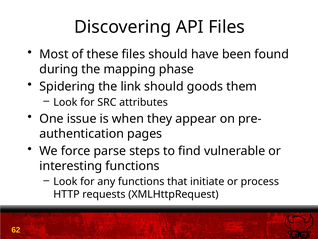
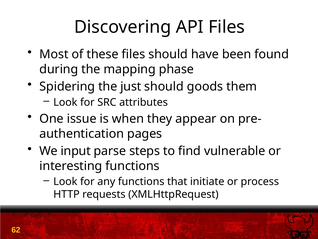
link: link -> just
force: force -> input
